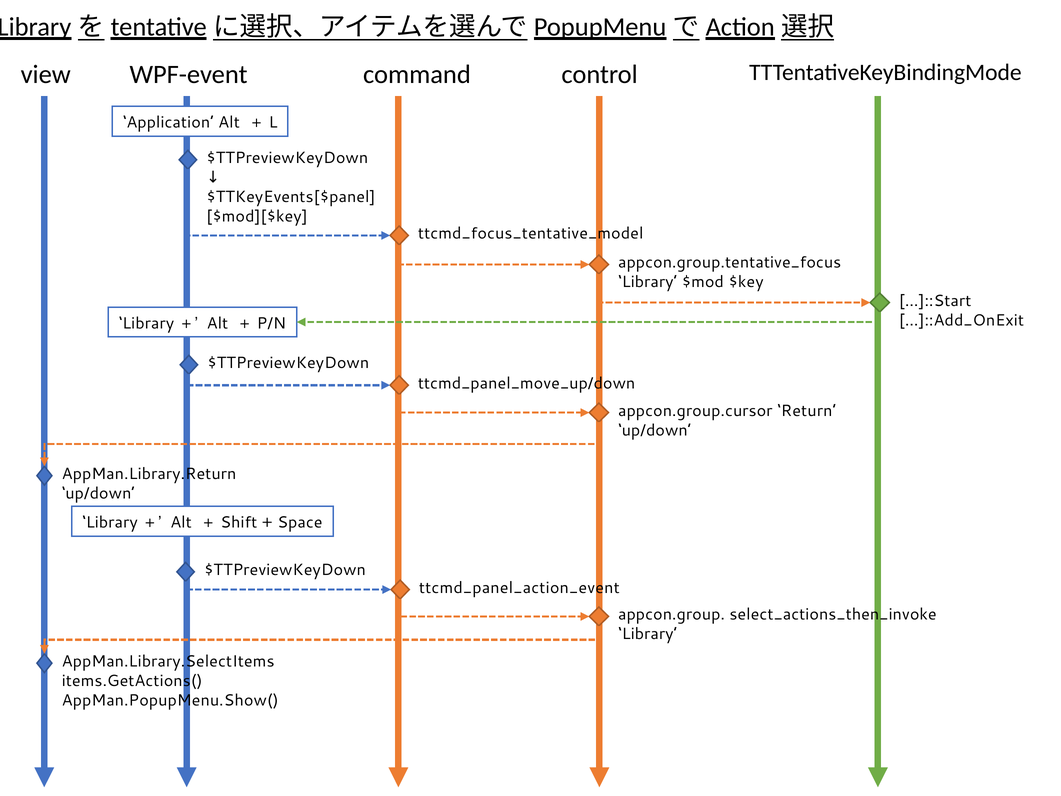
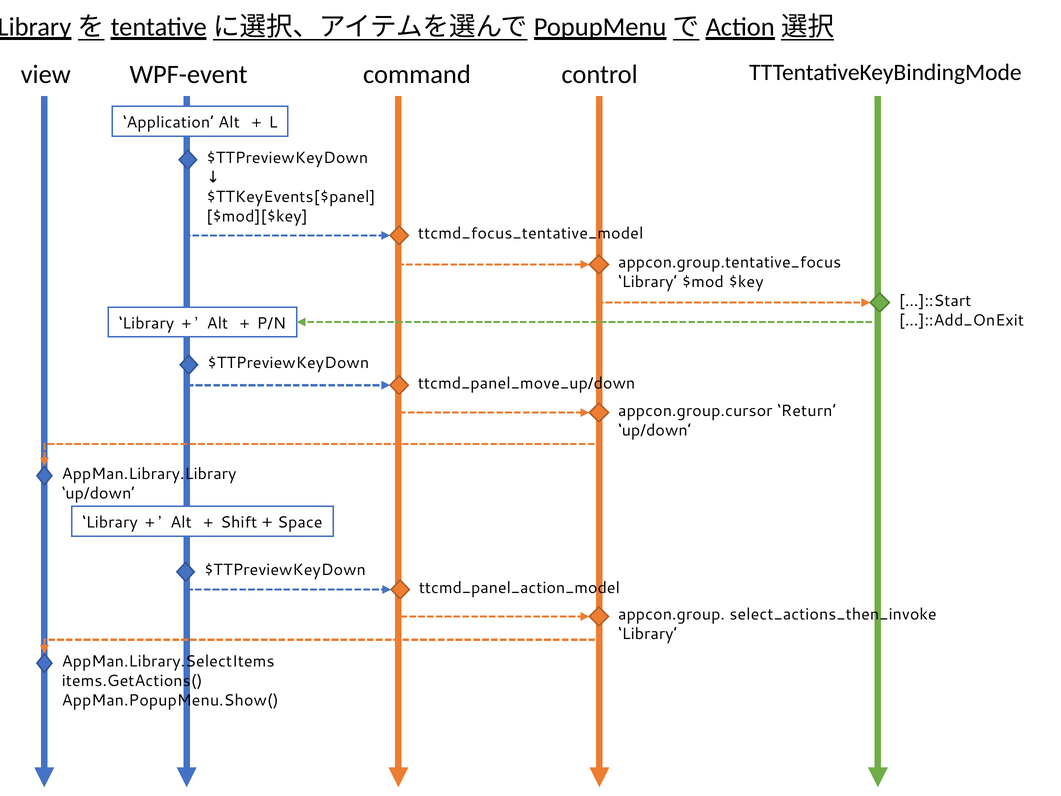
AppMan.Library.Return: AppMan.Library.Return -> AppMan.Library.Library
ttcmd_panel_action_event: ttcmd_panel_action_event -> ttcmd_panel_action_model
